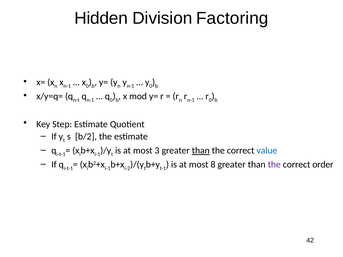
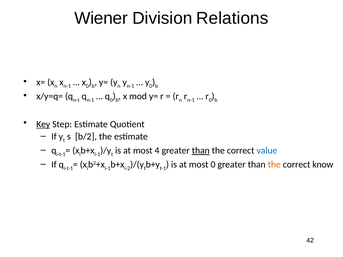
Hidden: Hidden -> Wiener
Factoring: Factoring -> Relations
Key underline: none -> present
3: 3 -> 4
most 8: 8 -> 0
the at (274, 165) colour: purple -> orange
order: order -> know
